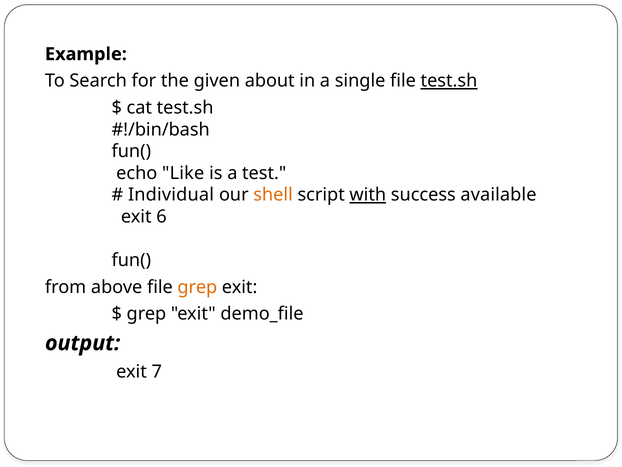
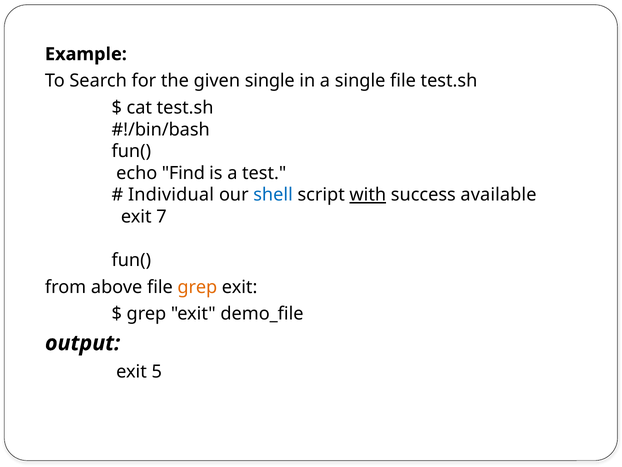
given about: about -> single
test.sh at (449, 81) underline: present -> none
Like: Like -> Find
shell colour: orange -> blue
6: 6 -> 7
7: 7 -> 5
